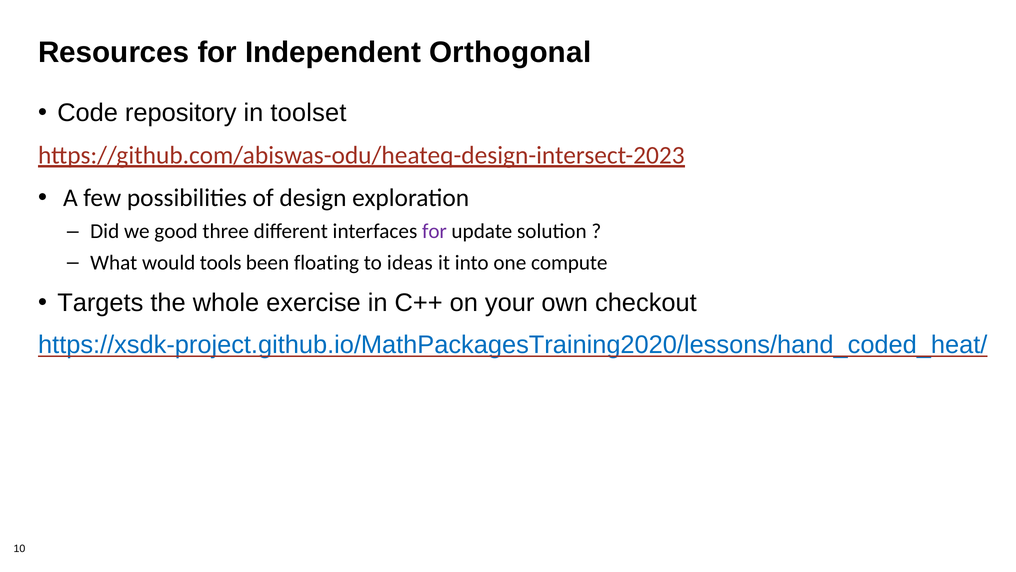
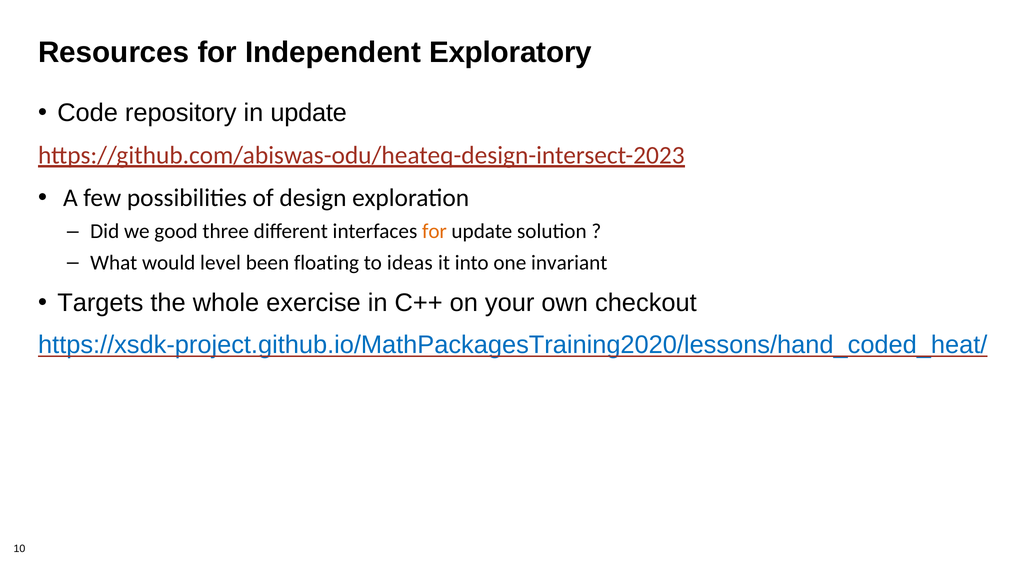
Orthogonal: Orthogonal -> Exploratory
in toolset: toolset -> update
for at (434, 231) colour: purple -> orange
tools: tools -> level
compute: compute -> invariant
